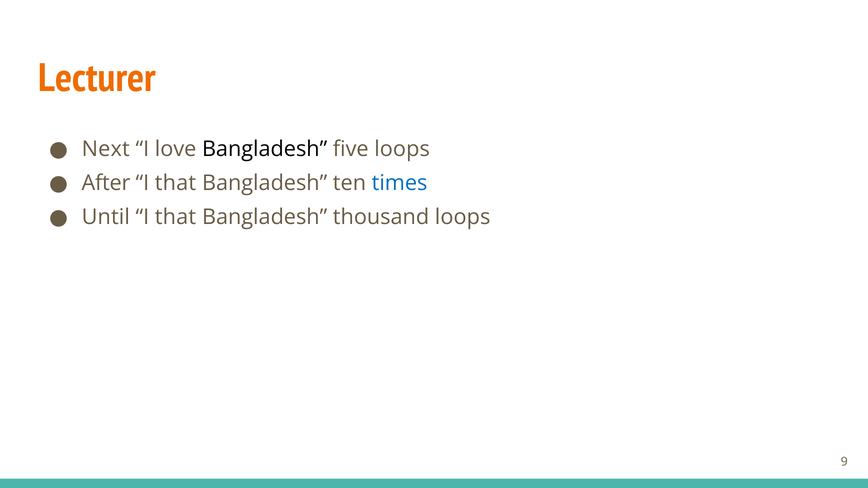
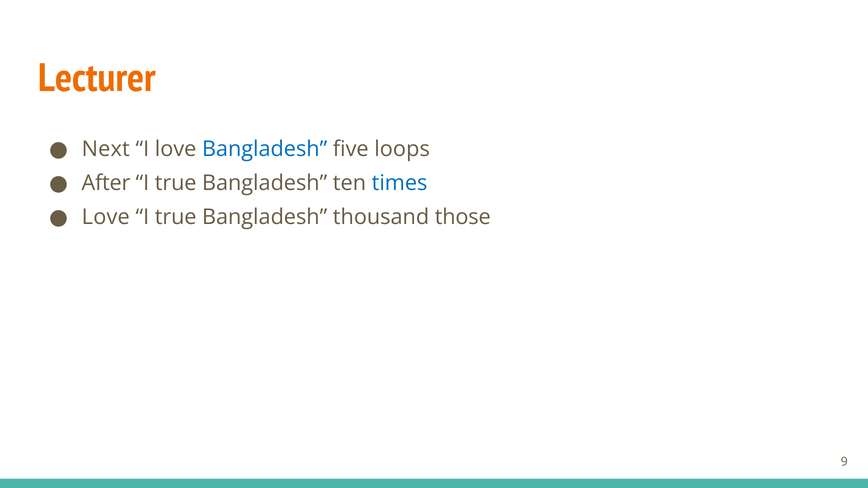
Bangladesh at (265, 149) colour: black -> blue
that at (175, 183): that -> true
Until at (106, 217): Until -> Love
that at (175, 217): that -> true
thousand loops: loops -> those
